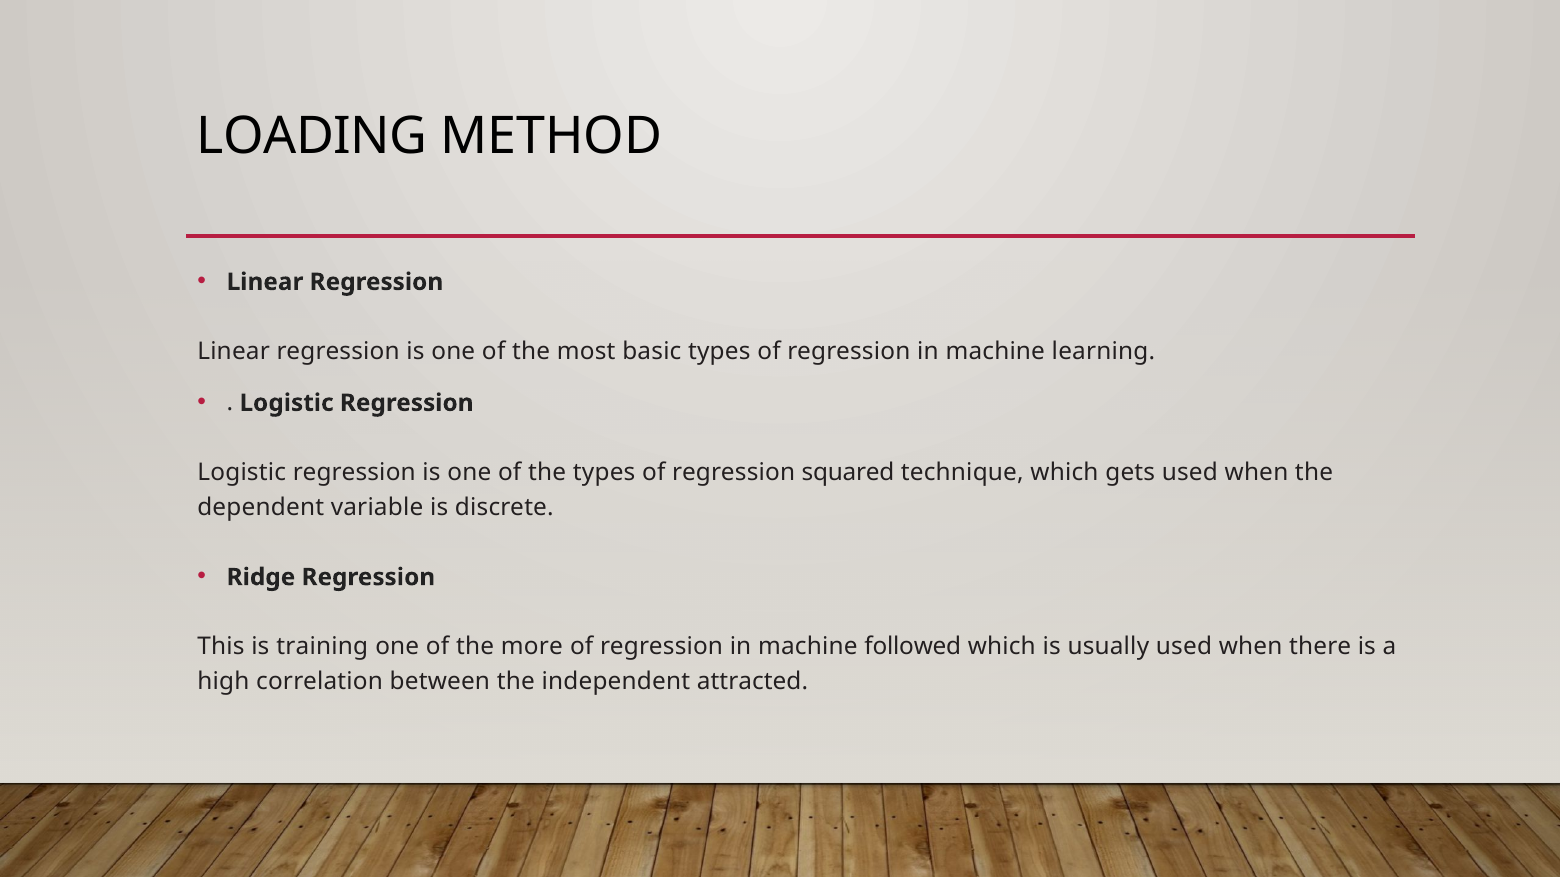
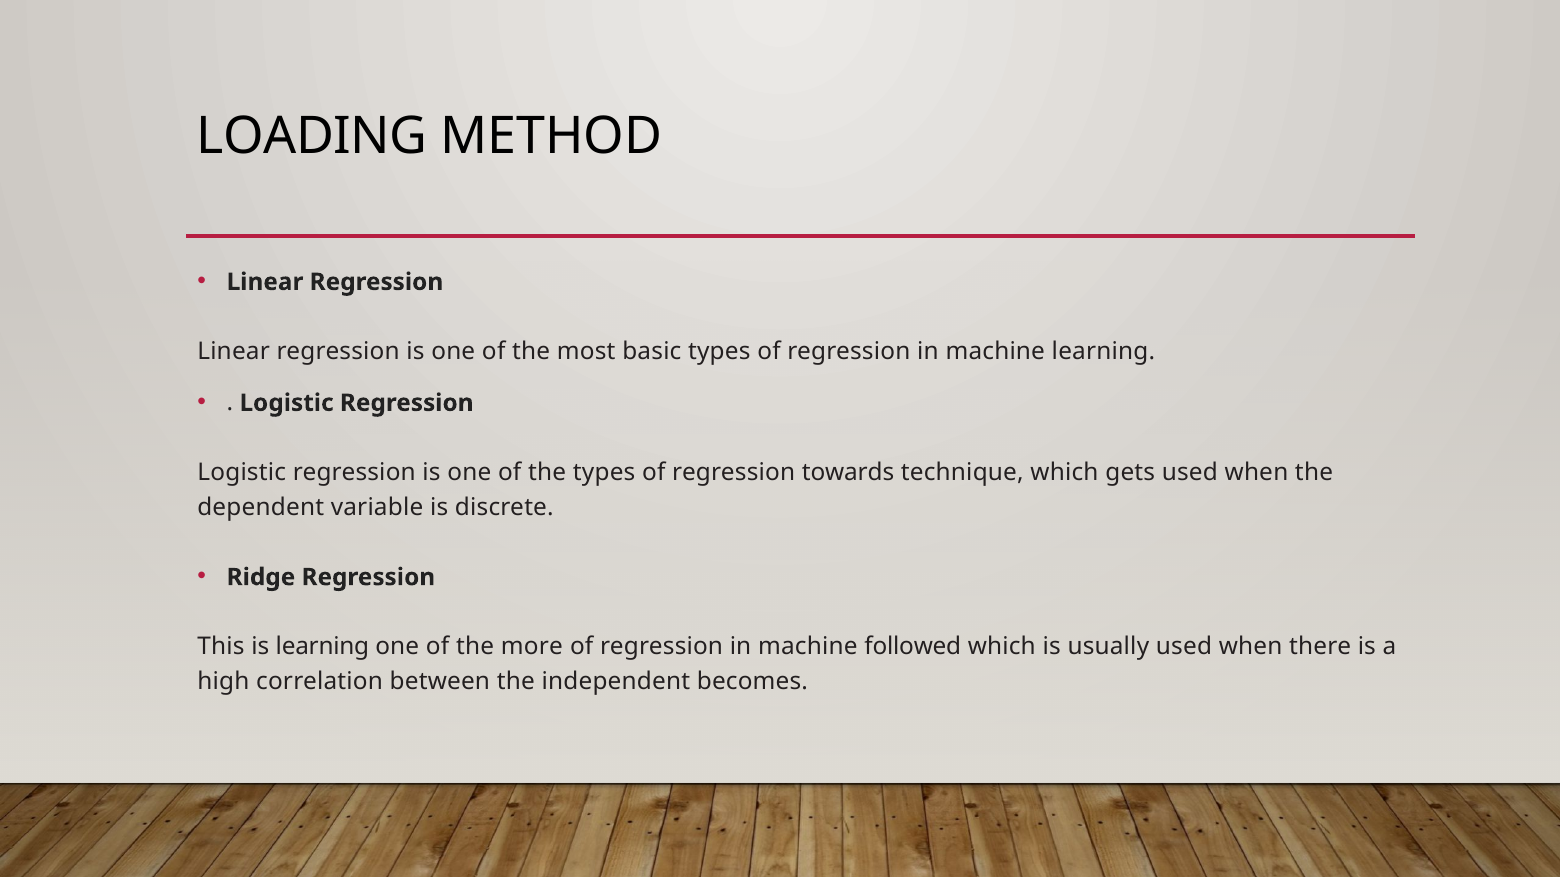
squared: squared -> towards
is training: training -> learning
attracted: attracted -> becomes
